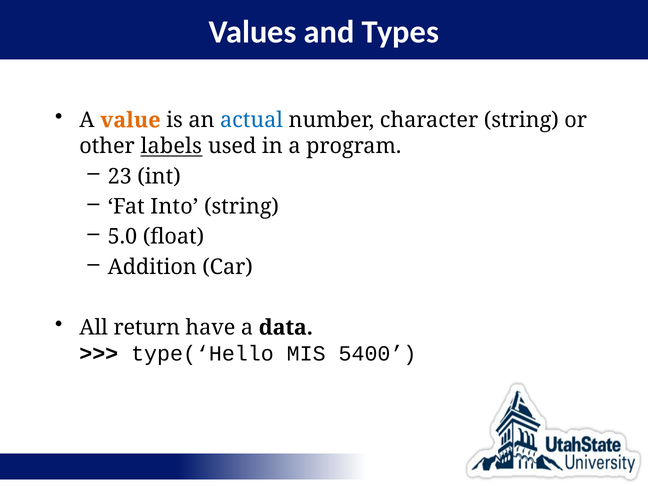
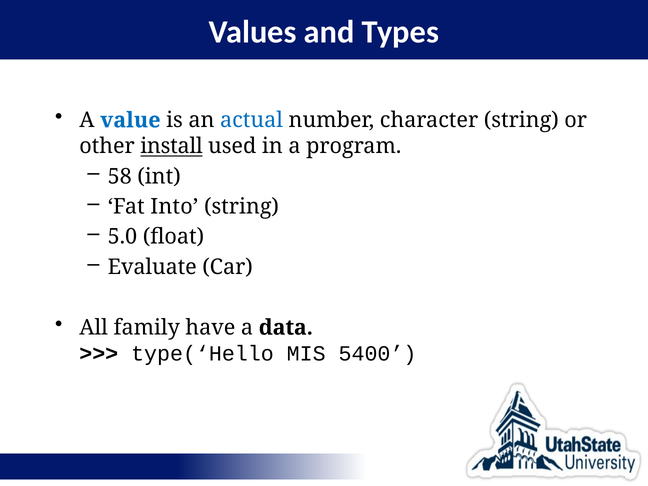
value colour: orange -> blue
labels: labels -> install
23: 23 -> 58
Addition: Addition -> Evaluate
return: return -> family
